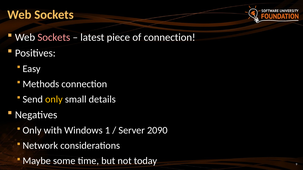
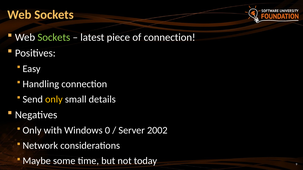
Sockets at (54, 37) colour: pink -> light green
Methods: Methods -> Handling
1: 1 -> 0
2090: 2090 -> 2002
